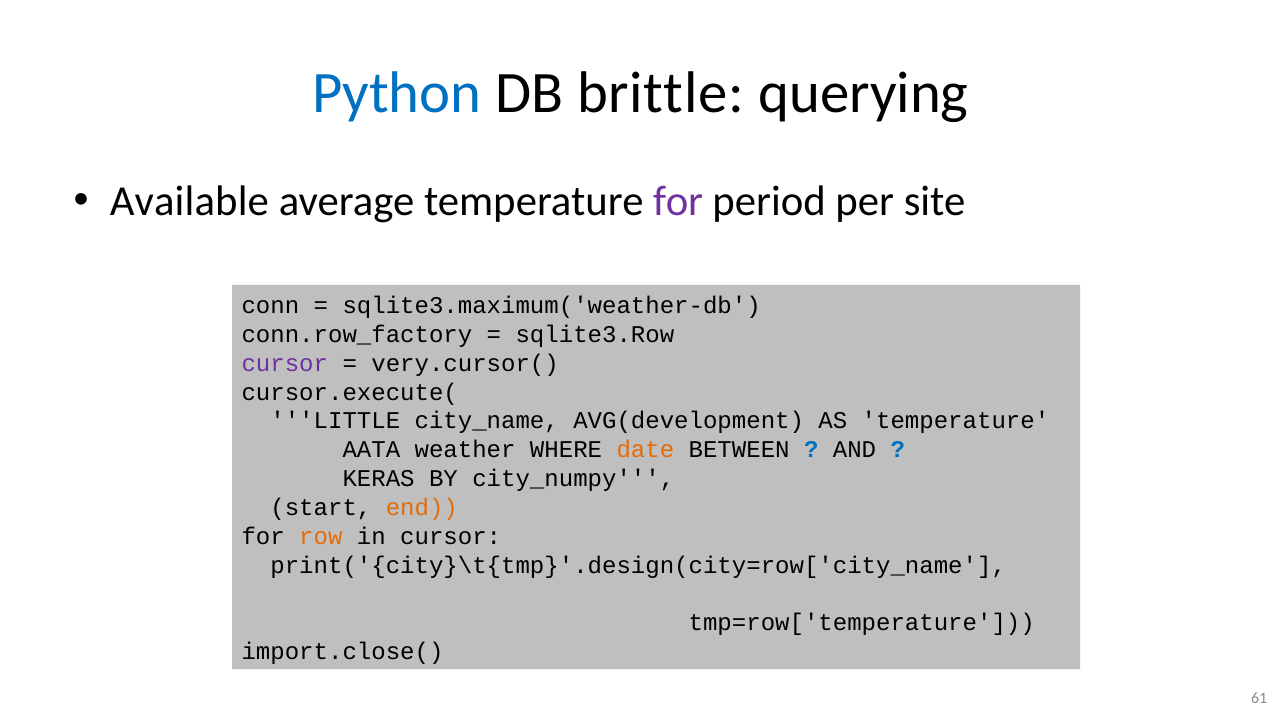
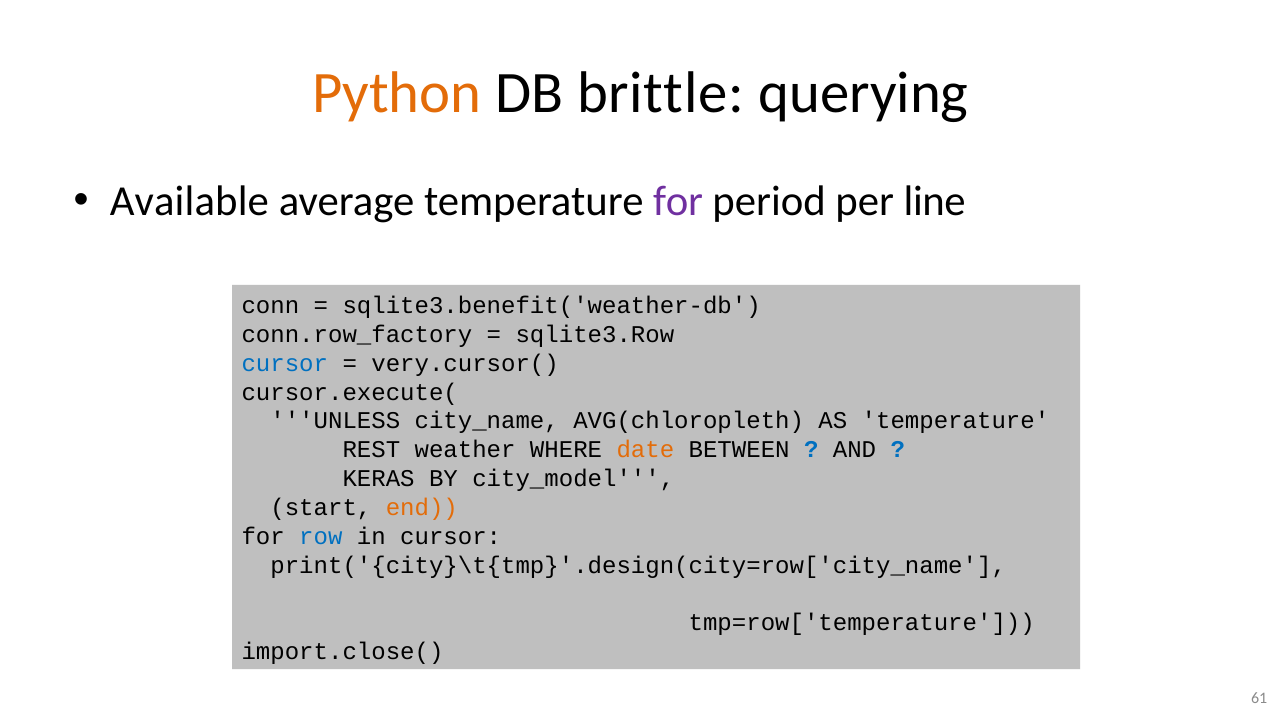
Python colour: blue -> orange
site: site -> line
sqlite3.maximum('weather-db: sqlite3.maximum('weather-db -> sqlite3.benefit('weather-db
cursor at (285, 363) colour: purple -> blue
LITTLE: LITTLE -> UNLESS
AVG(development: AVG(development -> AVG(chloropleth
AATA: AATA -> REST
city_numpy: city_numpy -> city_model
row colour: orange -> blue
